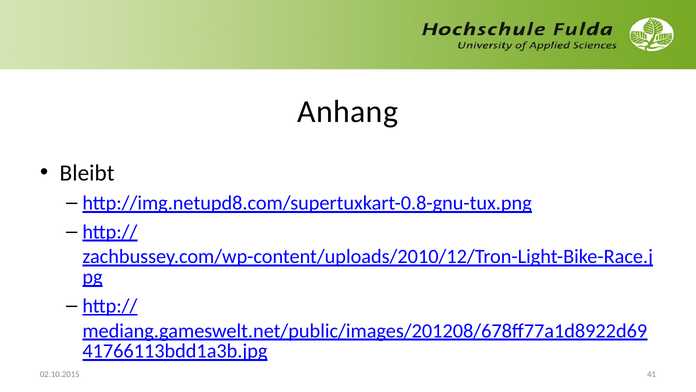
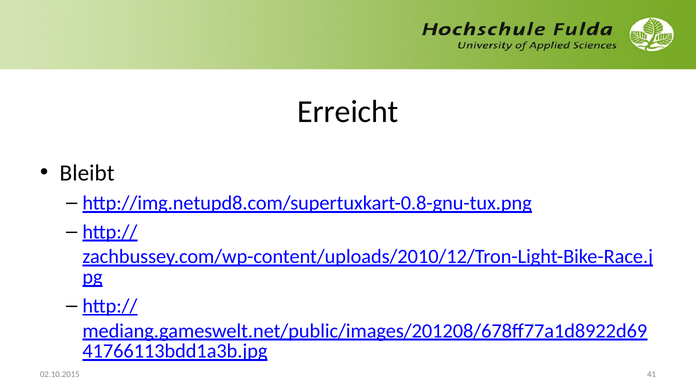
Anhang: Anhang -> Erreicht
